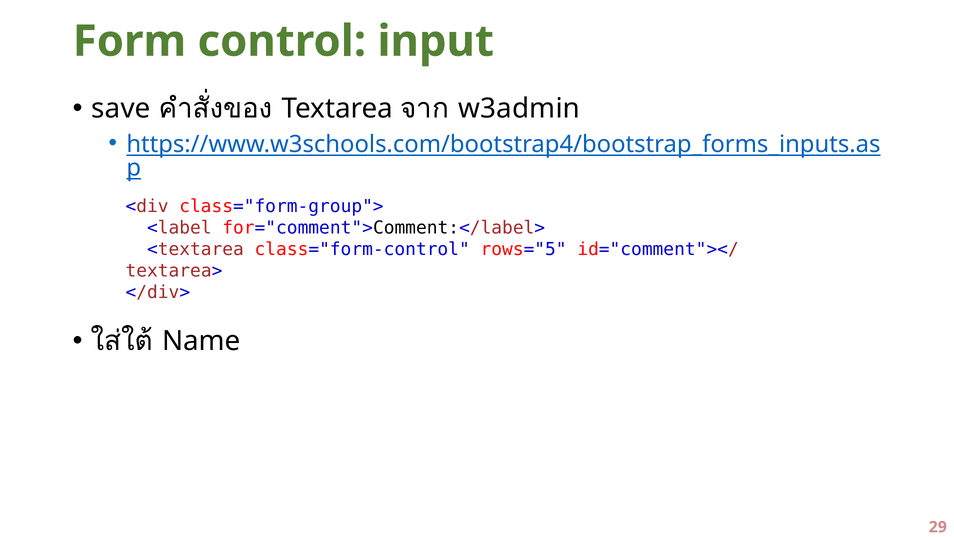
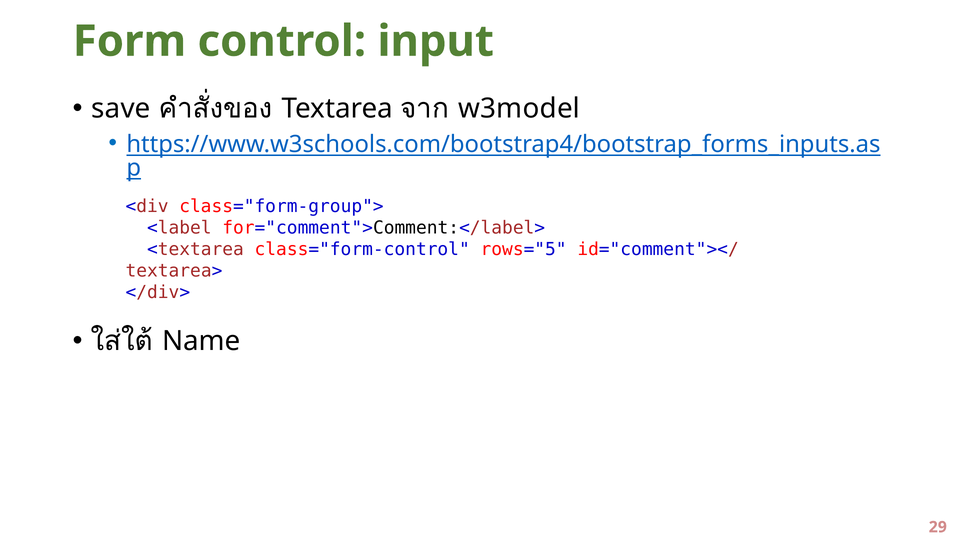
w3admin: w3admin -> w3model
